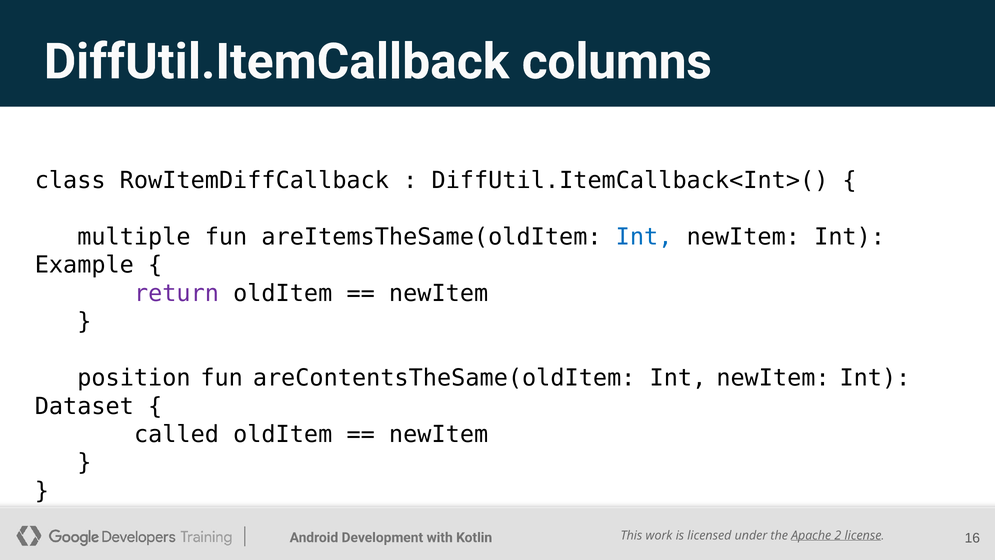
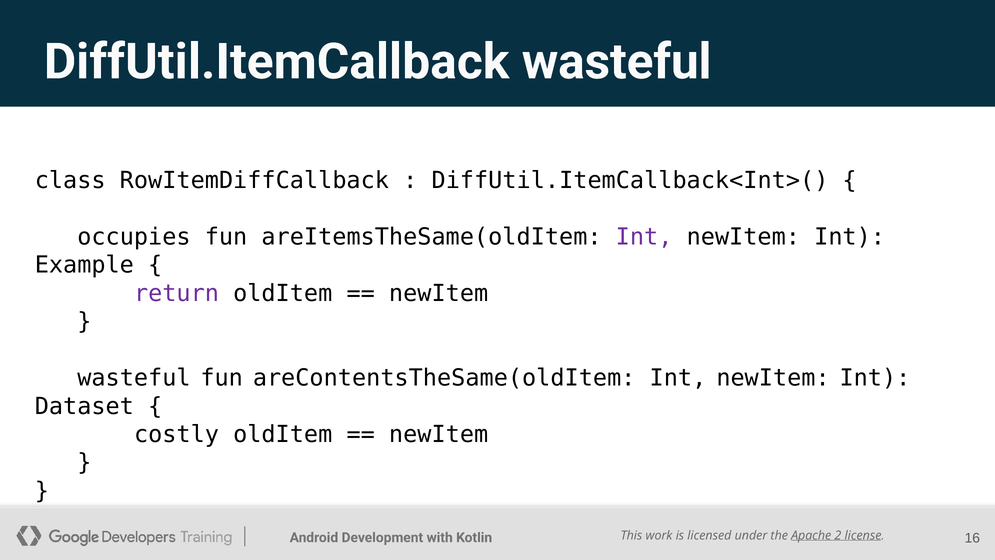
DiffUtil.ItemCallback columns: columns -> wasteful
multiple: multiple -> occupies
Int at (644, 237) colour: blue -> purple
position at (134, 378): position -> wasteful
called: called -> costly
